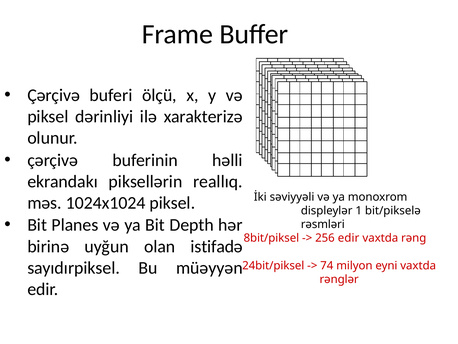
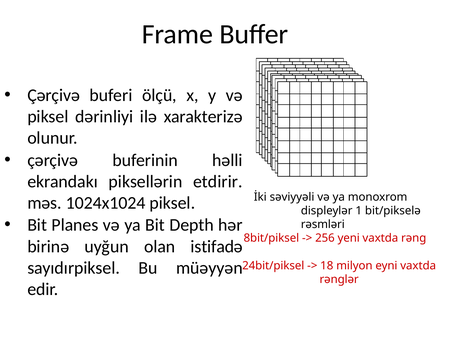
reallıq: reallıq -> etdirir
256 edir: edir -> yeni
74: 74 -> 18
